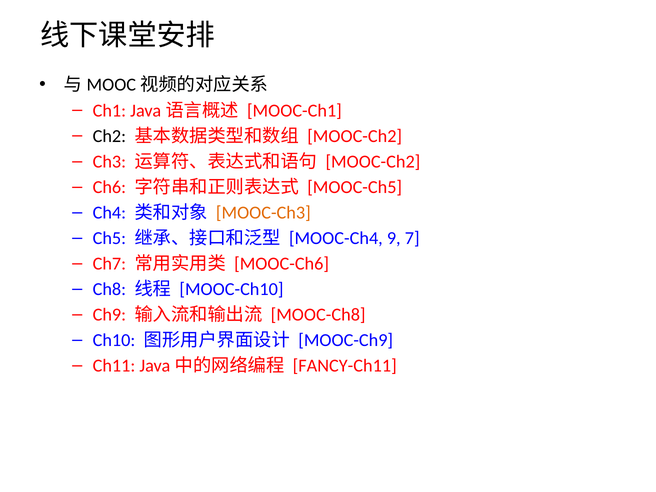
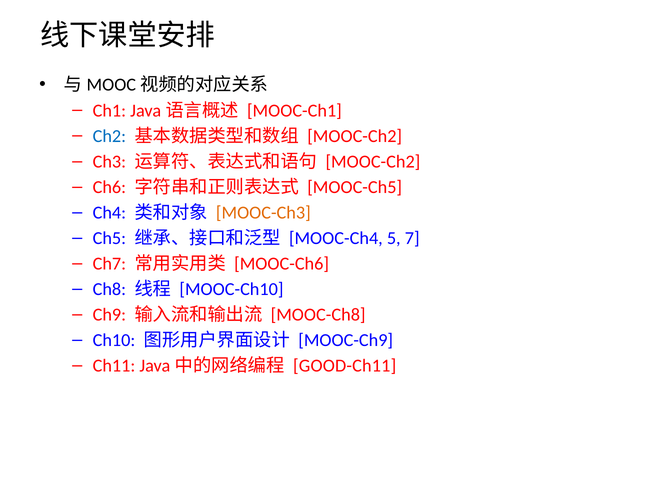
Ch2 colour: black -> blue
9: 9 -> 5
FANCY-Ch11: FANCY-Ch11 -> GOOD-Ch11
